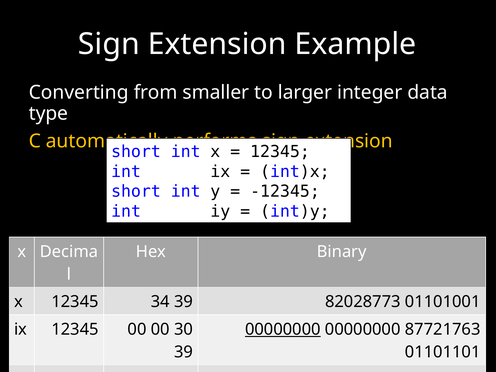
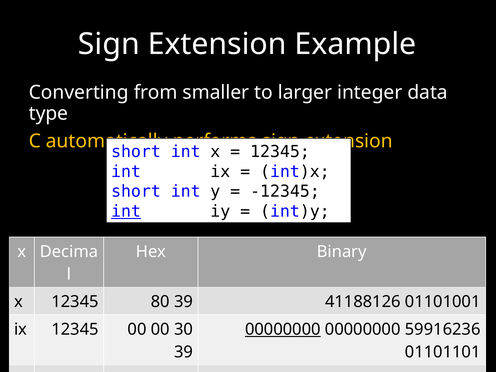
int at (126, 211) underline: none -> present
34: 34 -> 80
82028773: 82028773 -> 41188126
87721763: 87721763 -> 59916236
